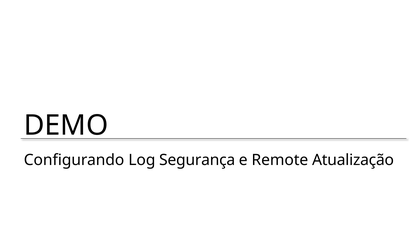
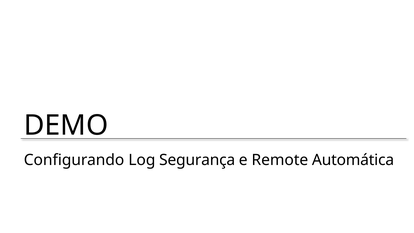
Atualização: Atualização -> Automática
